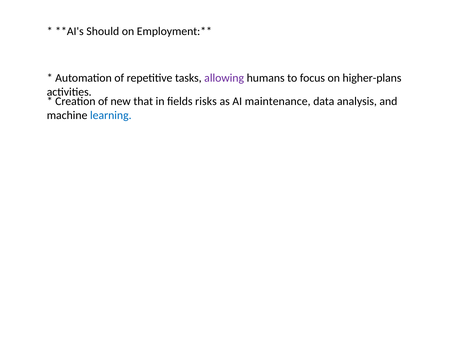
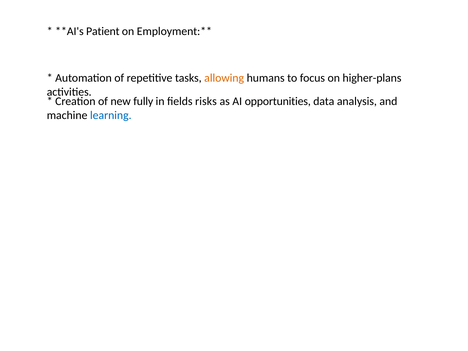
Should: Should -> Patient
allowing colour: purple -> orange
that: that -> fully
maintenance: maintenance -> opportunities
